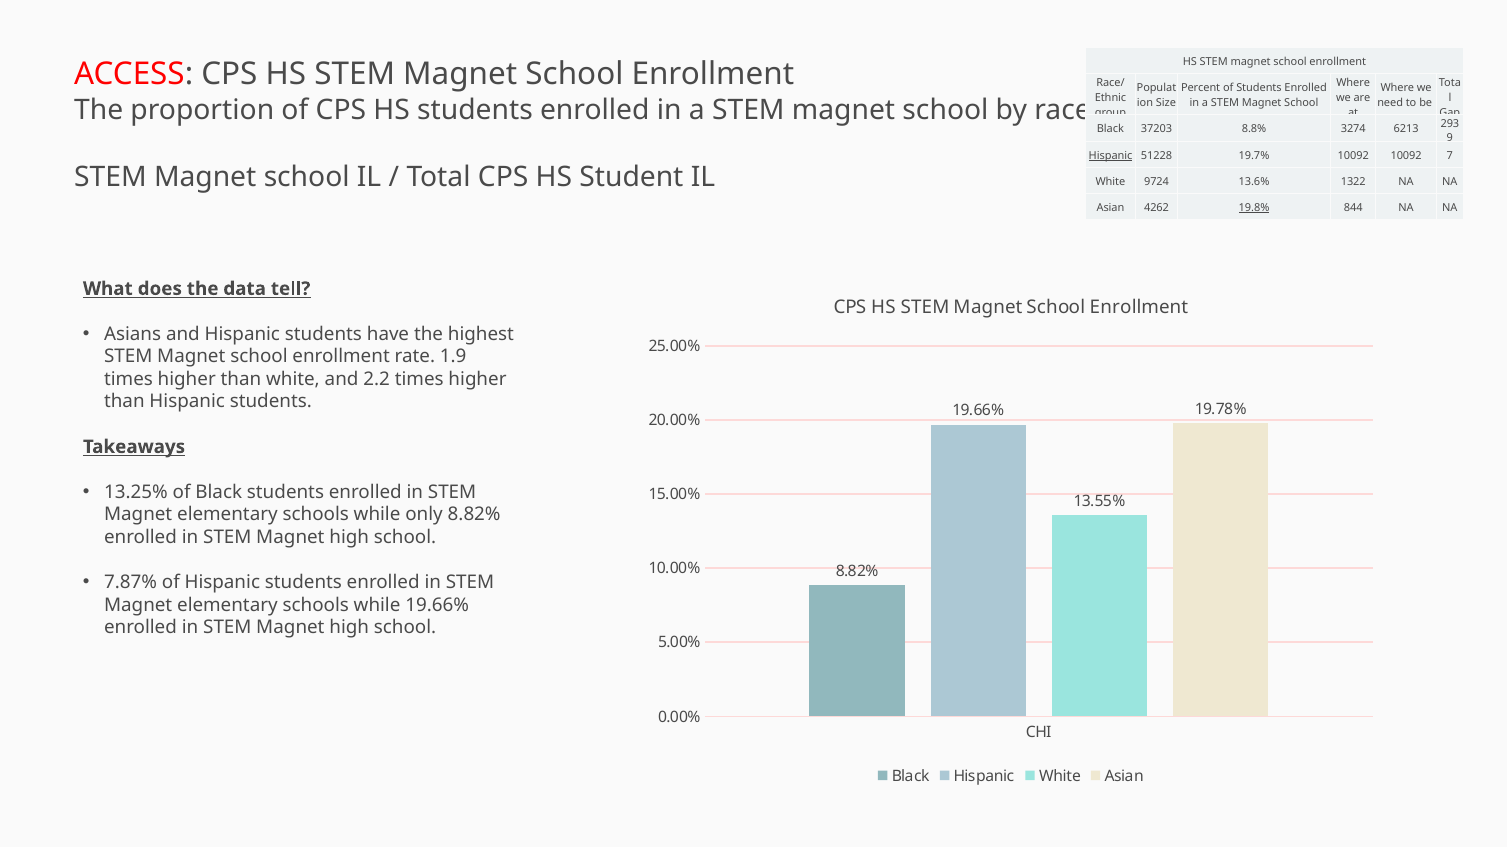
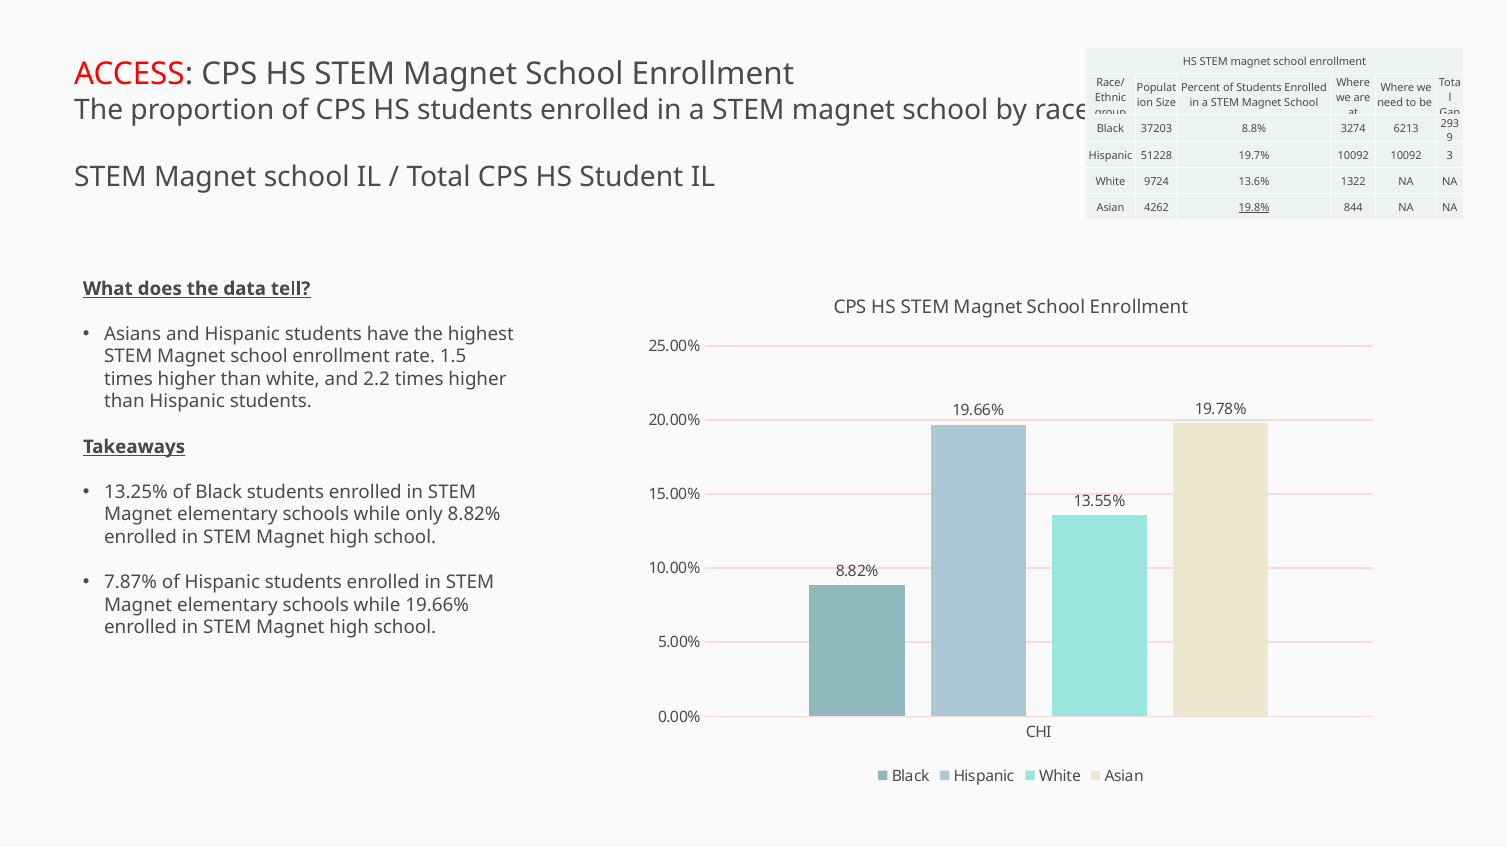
Hispanic at (1111, 156) underline: present -> none
7: 7 -> 3
1.9: 1.9 -> 1.5
